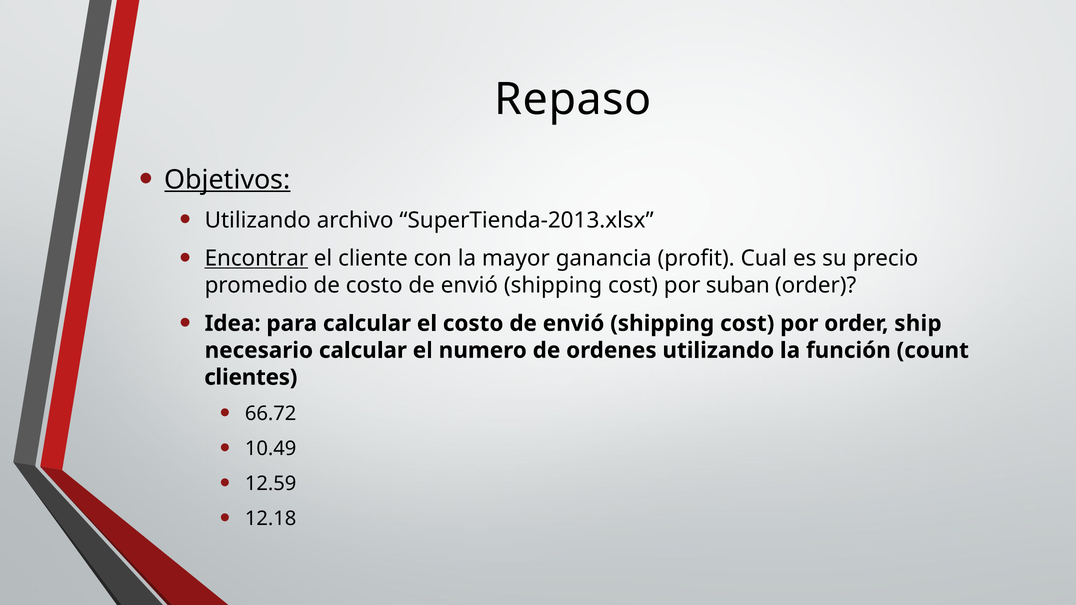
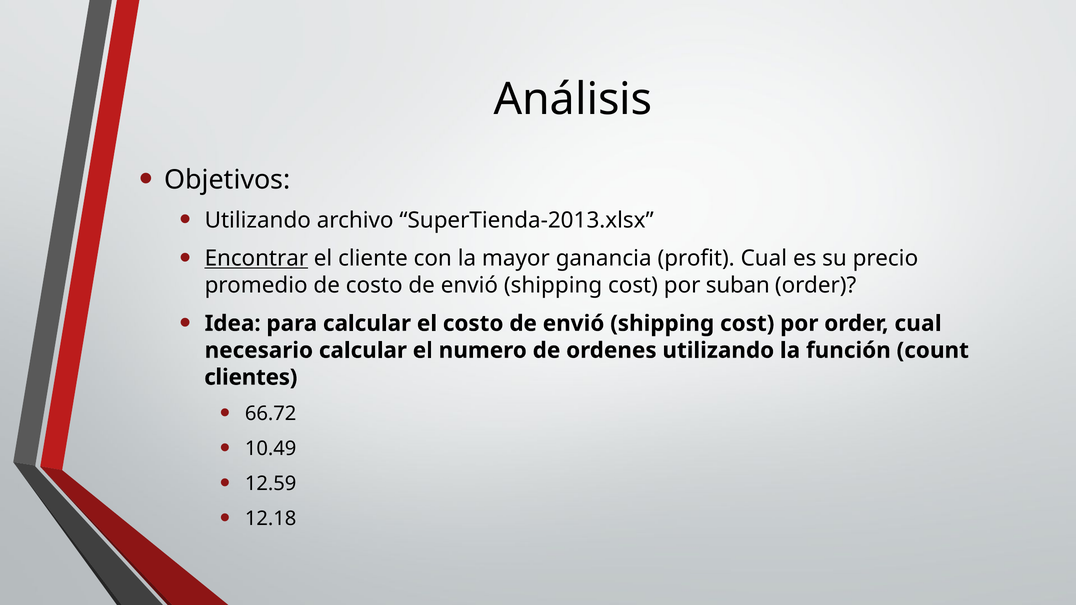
Repaso: Repaso -> Análisis
Objetivos underline: present -> none
order ship: ship -> cual
